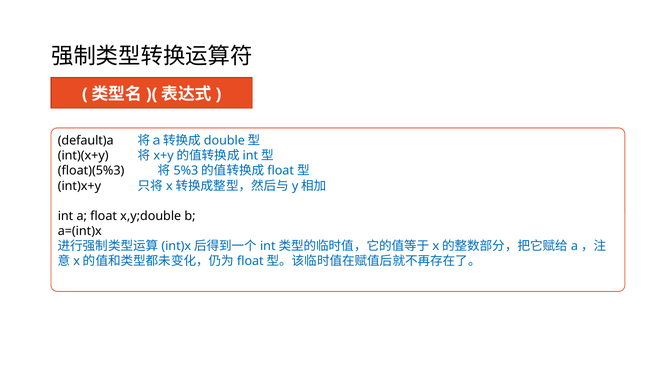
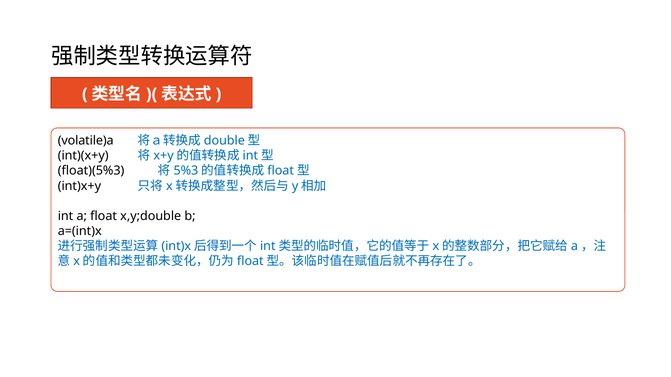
default)a: default)a -> volatile)a
